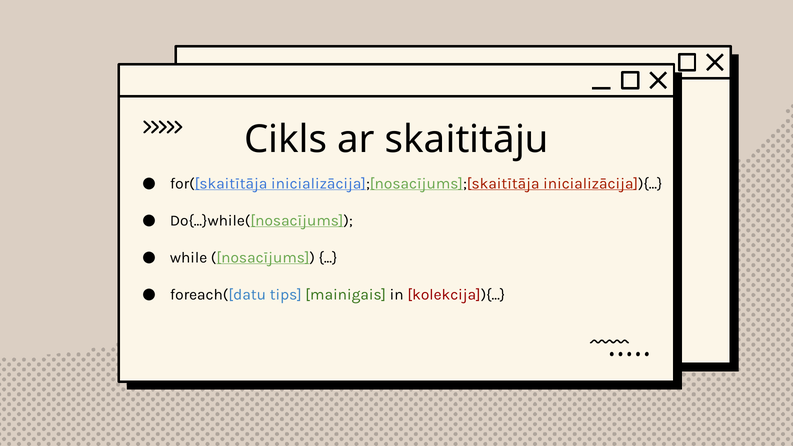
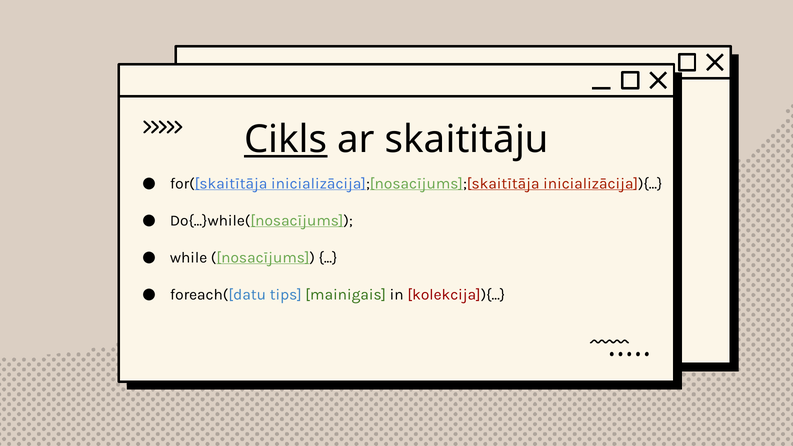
Cikls underline: none -> present
